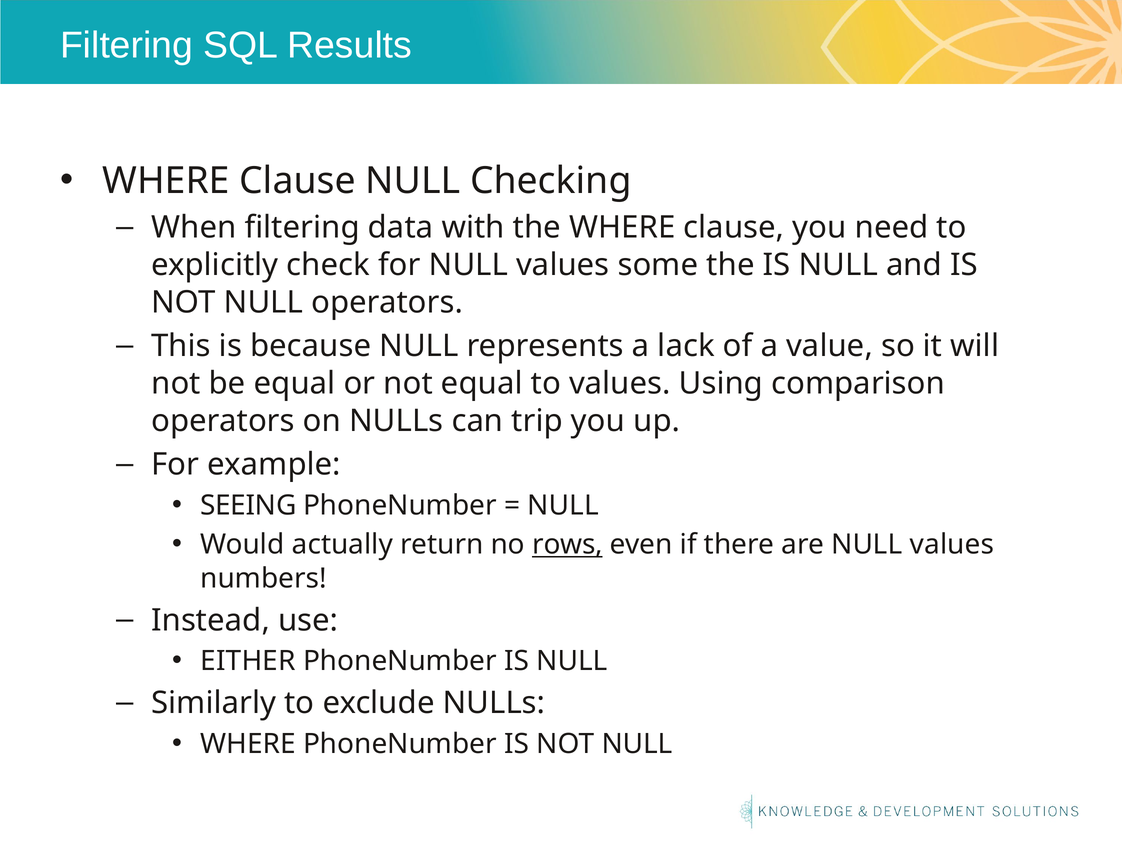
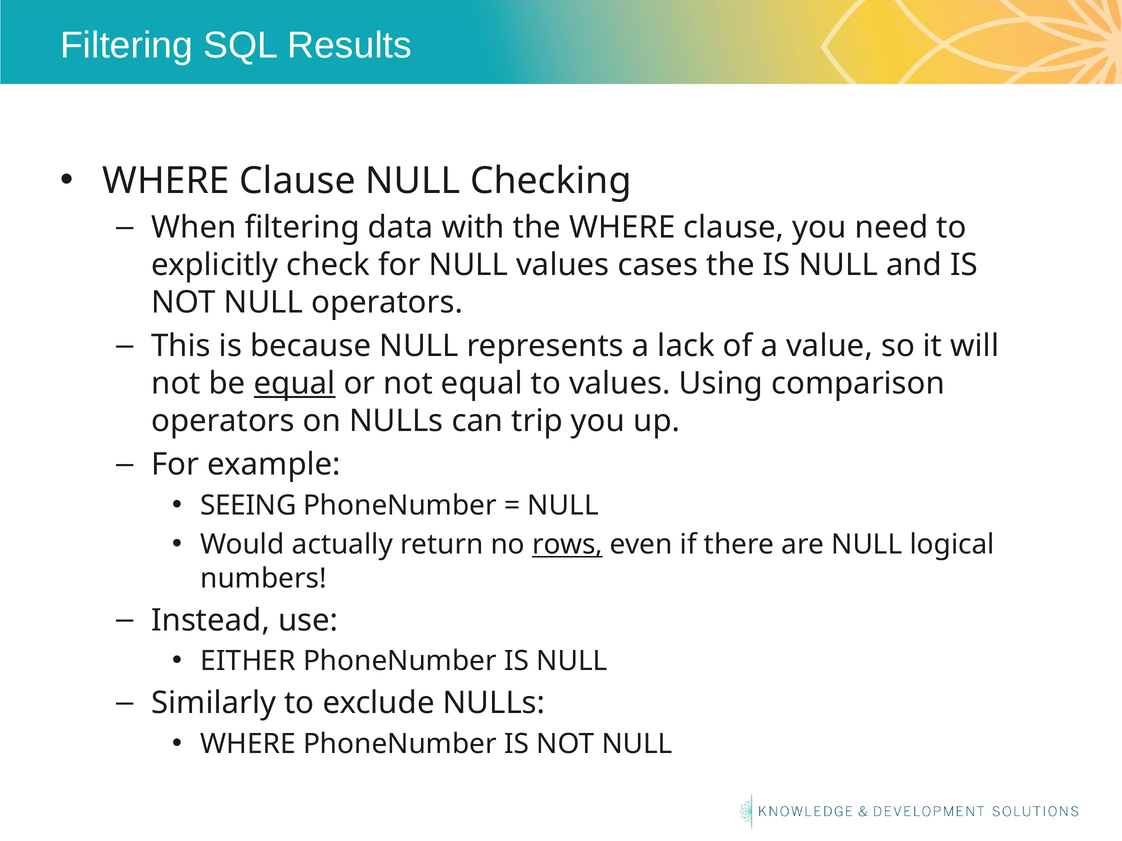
some: some -> cases
equal at (295, 384) underline: none -> present
are NULL values: values -> logical
